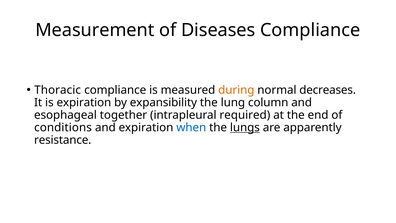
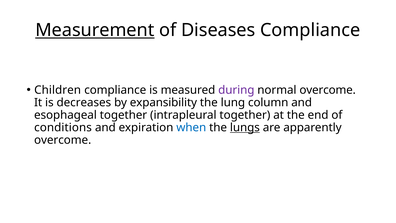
Measurement underline: none -> present
Thoracic: Thoracic -> Children
during colour: orange -> purple
normal decreases: decreases -> overcome
is expiration: expiration -> decreases
intrapleural required: required -> together
resistance at (63, 140): resistance -> overcome
